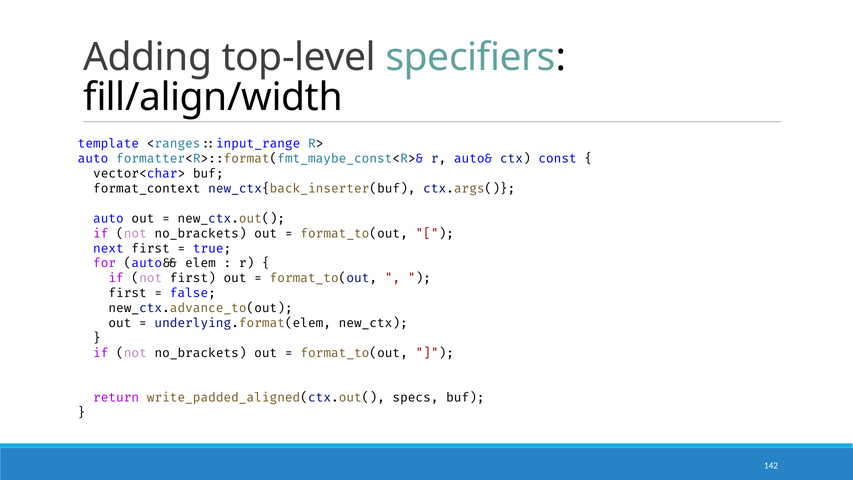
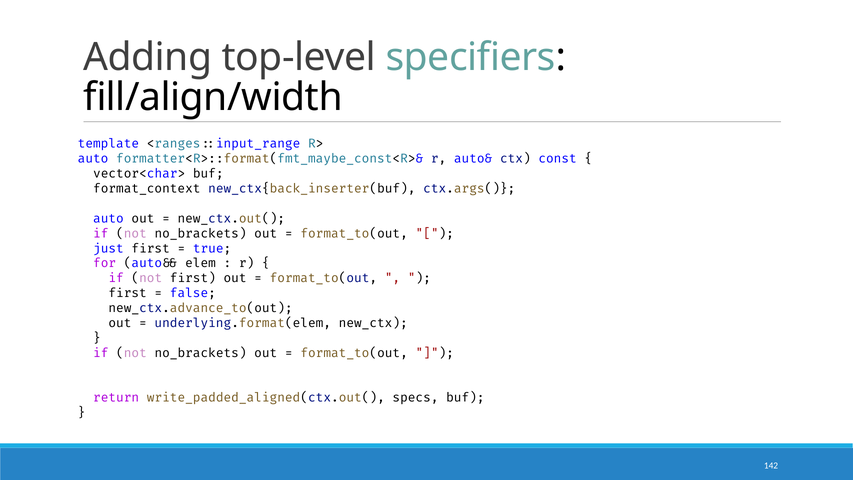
next: next -> just
